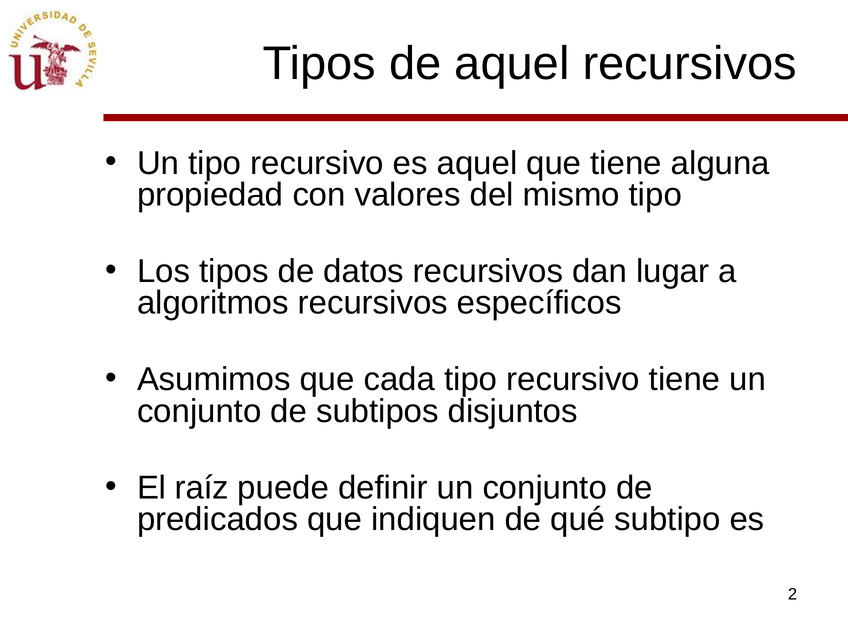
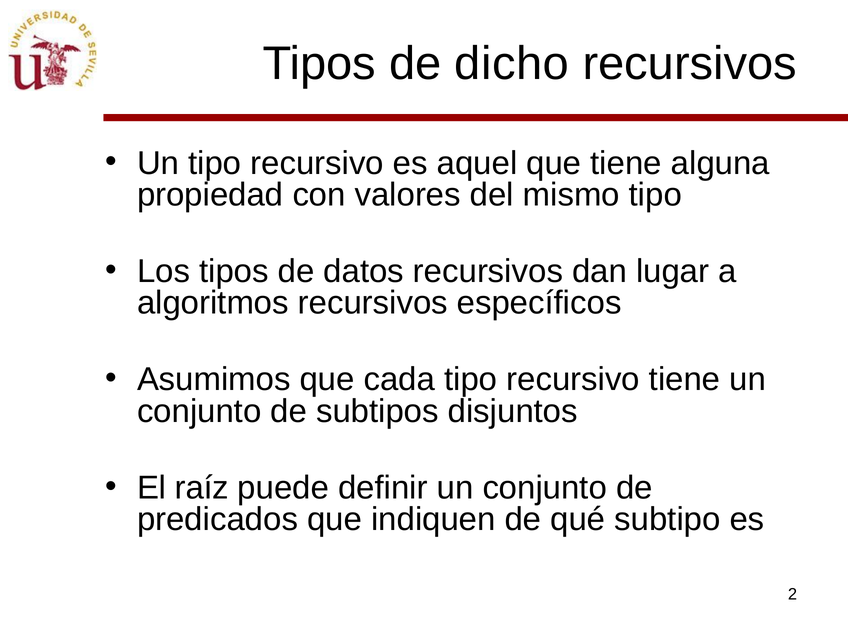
de aquel: aquel -> dicho
